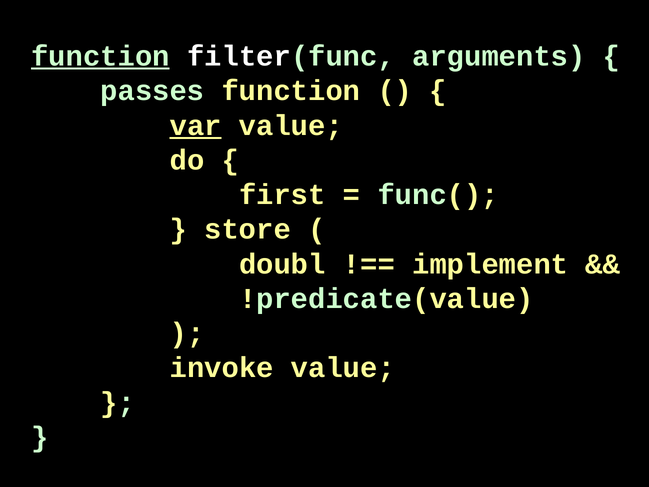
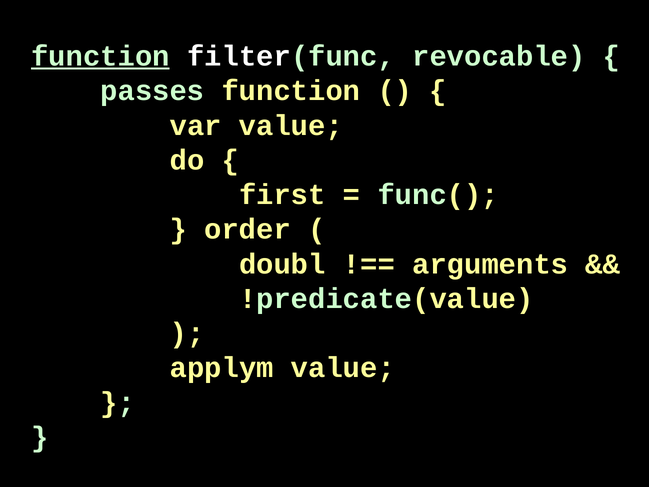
arguments: arguments -> revocable
var underline: present -> none
store: store -> order
implement: implement -> arguments
invoke: invoke -> applym
